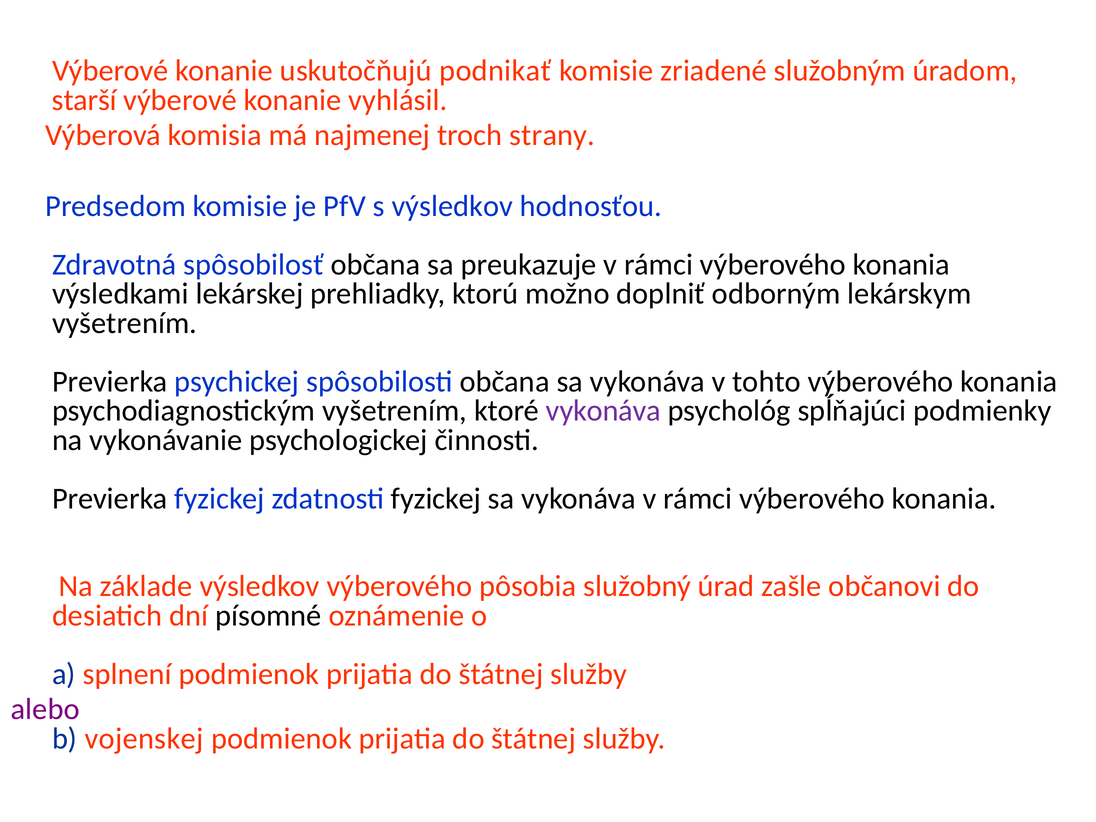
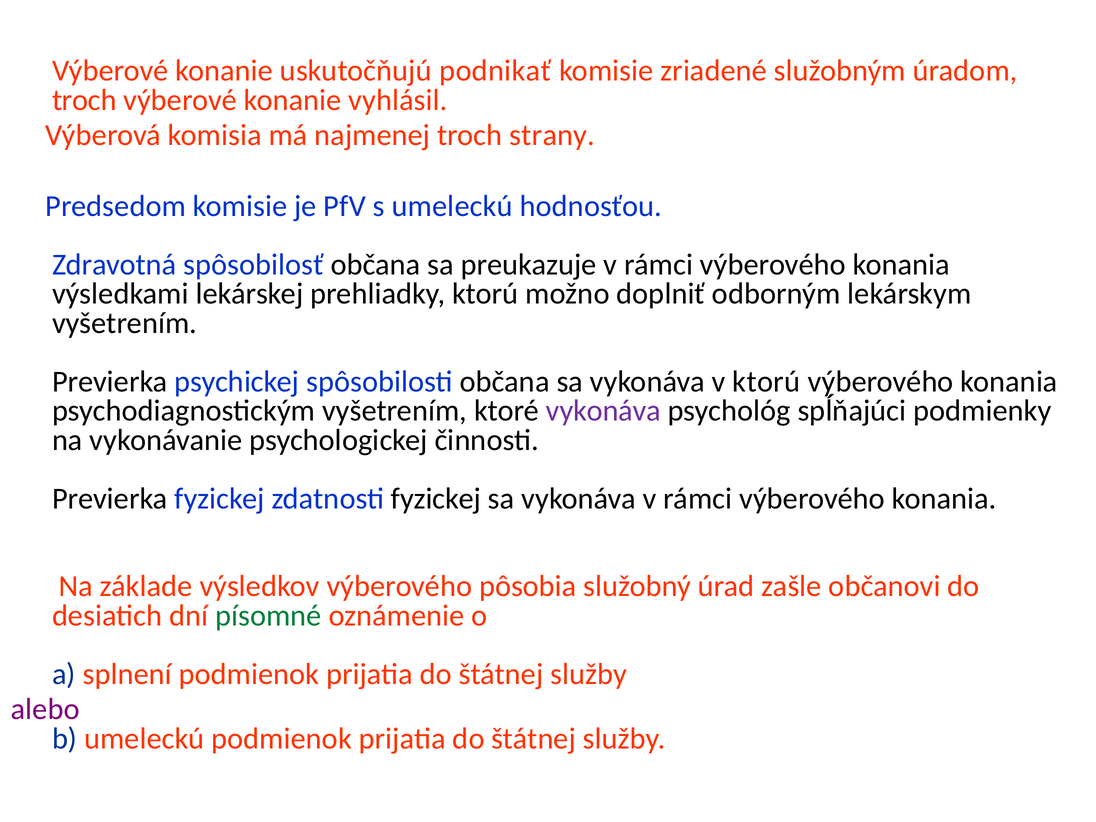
starší at (84, 100): starší -> troch
s výsledkov: výsledkov -> umeleckú
v tohto: tohto -> ktorú
písomné colour: black -> green
b vojenskej: vojenskej -> umeleckú
